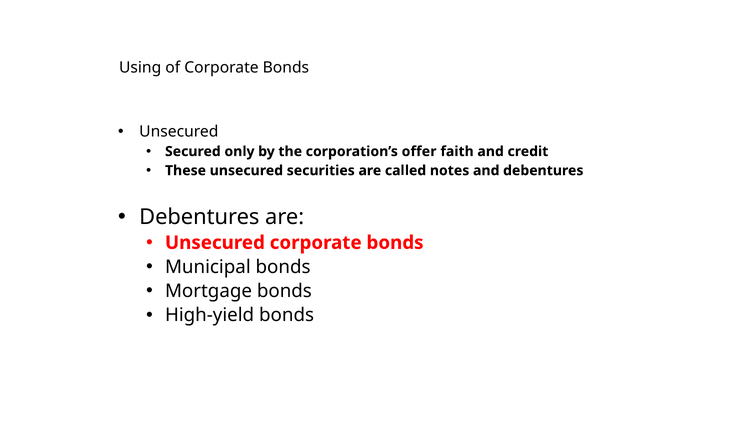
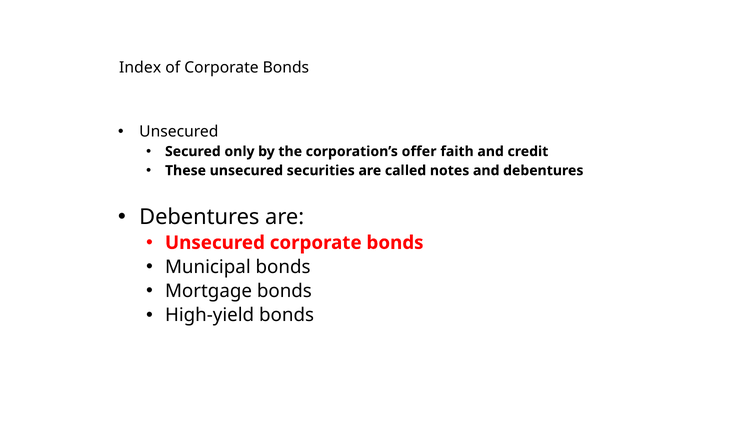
Using: Using -> Index
